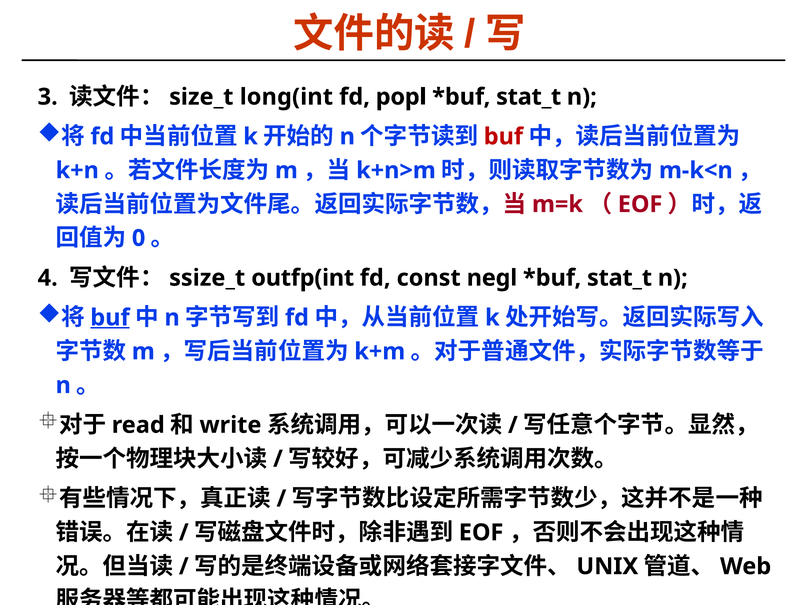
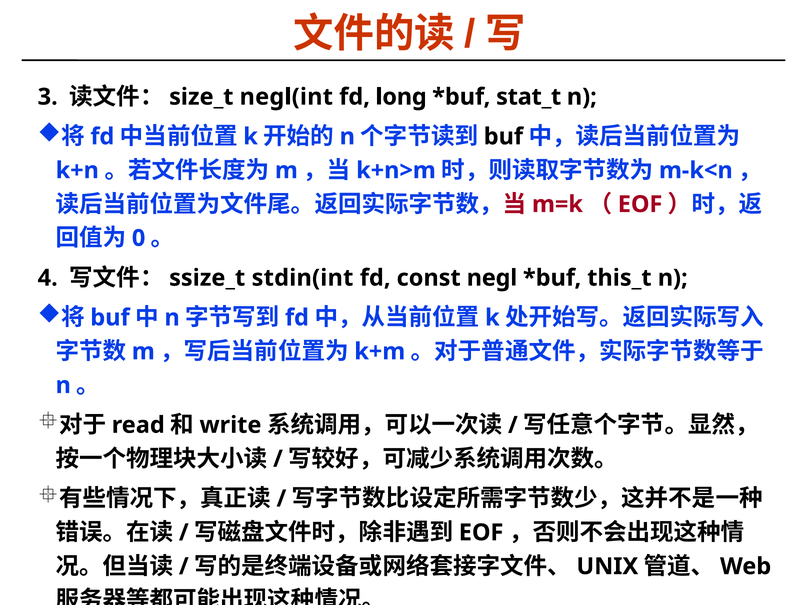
long(int: long(int -> negl(int
popl: popl -> long
buf at (503, 137) colour: red -> black
outfp(int: outfp(int -> stdin(int
stat_t at (620, 278): stat_t -> this_t
buf at (110, 318) underline: present -> none
